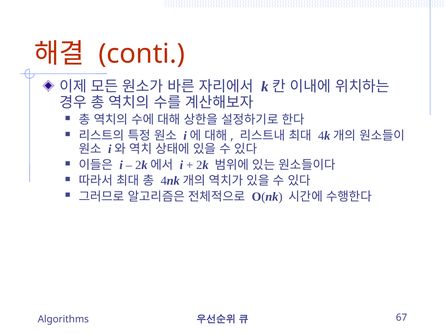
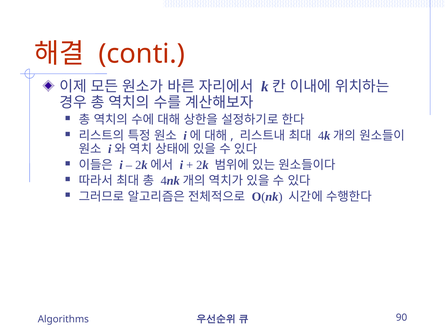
67: 67 -> 90
